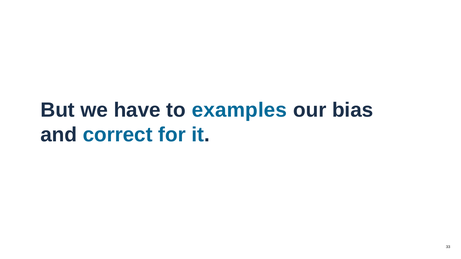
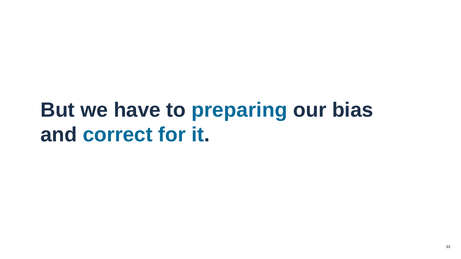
examples: examples -> preparing
